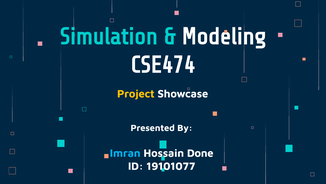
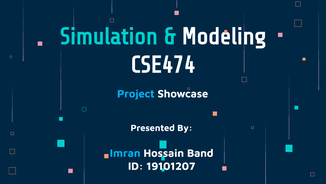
Project colour: yellow -> light blue
Done: Done -> Band
19101077: 19101077 -> 19101207
